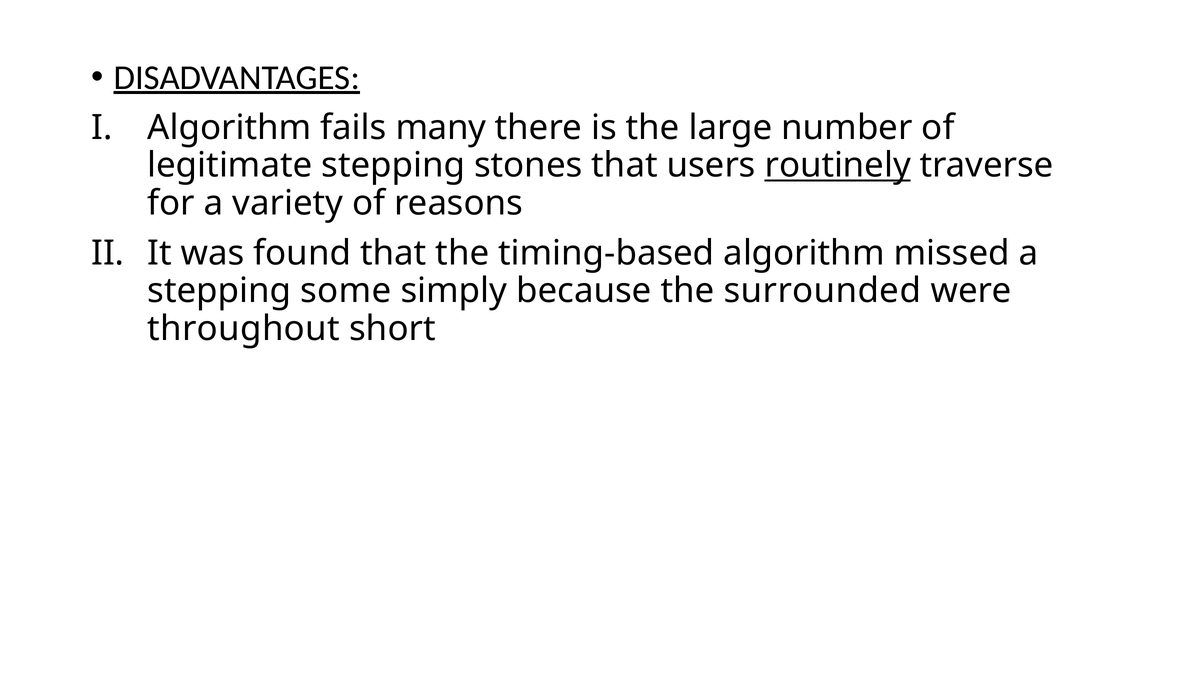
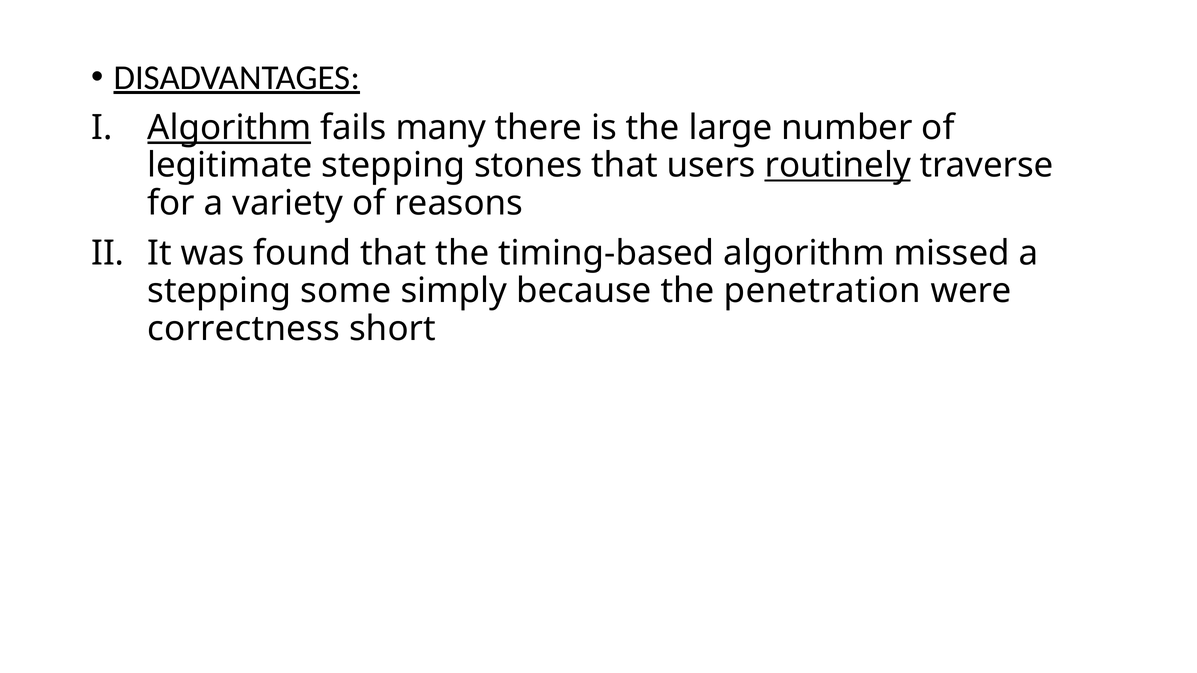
Algorithm at (229, 128) underline: none -> present
surrounded: surrounded -> penetration
throughout: throughout -> correctness
